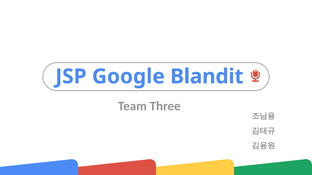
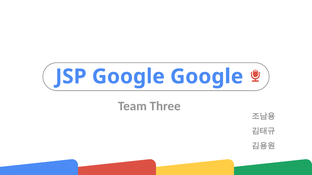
Google Blandit: Blandit -> Google
